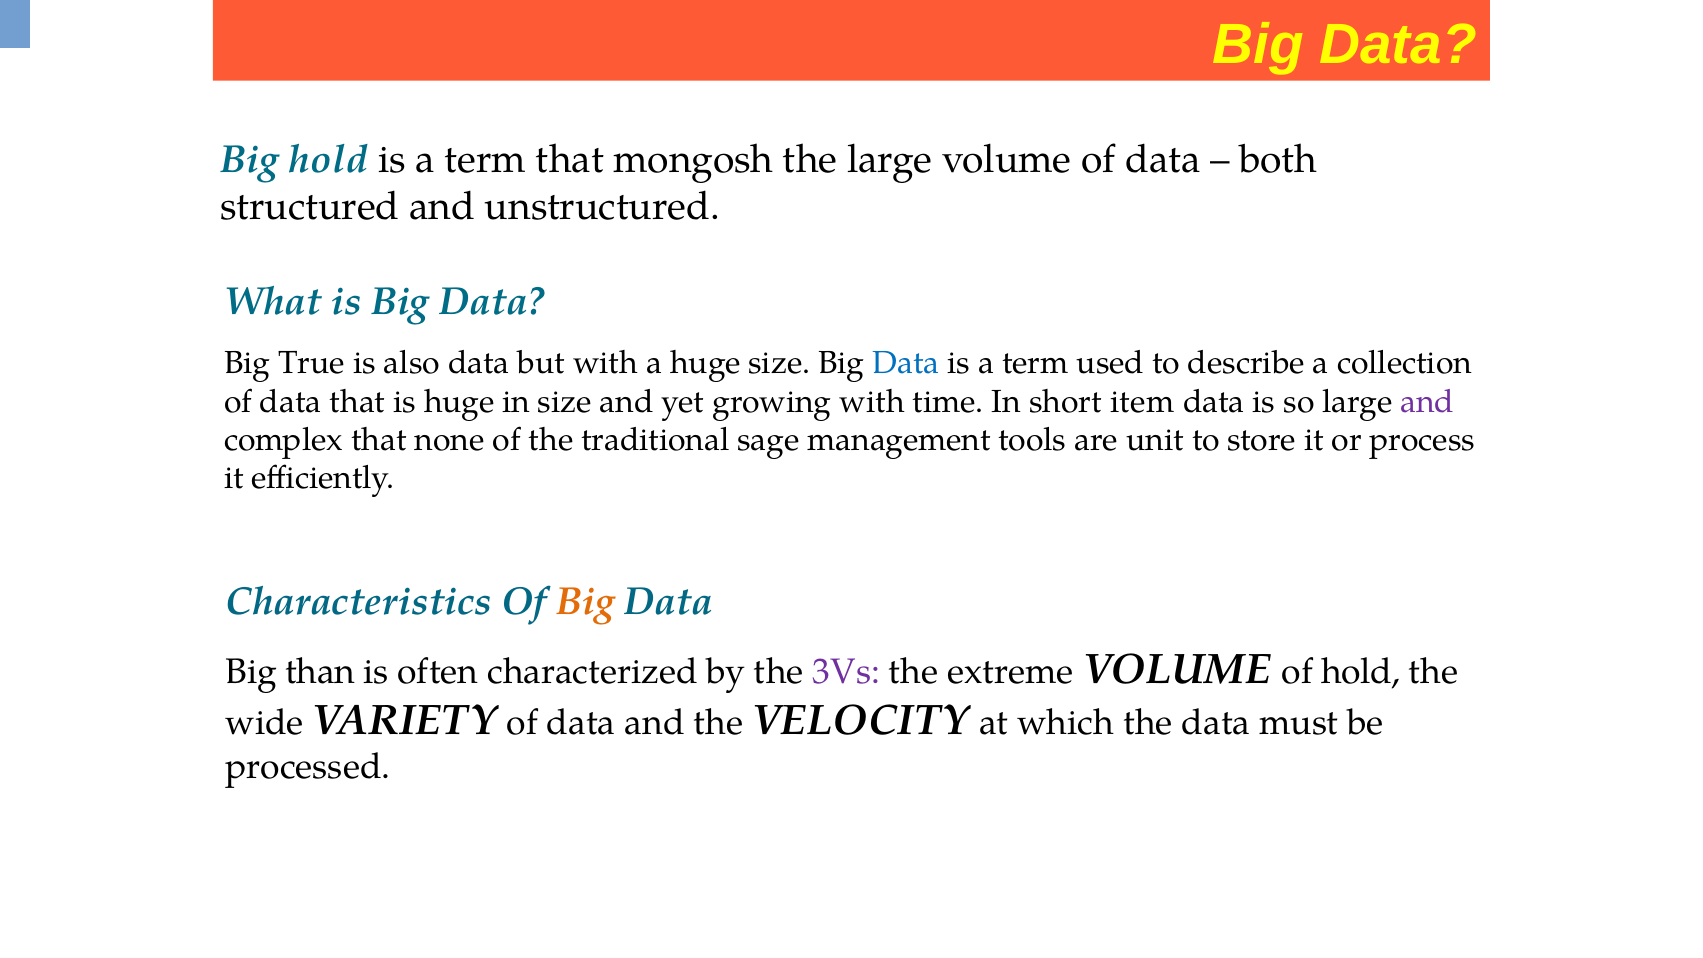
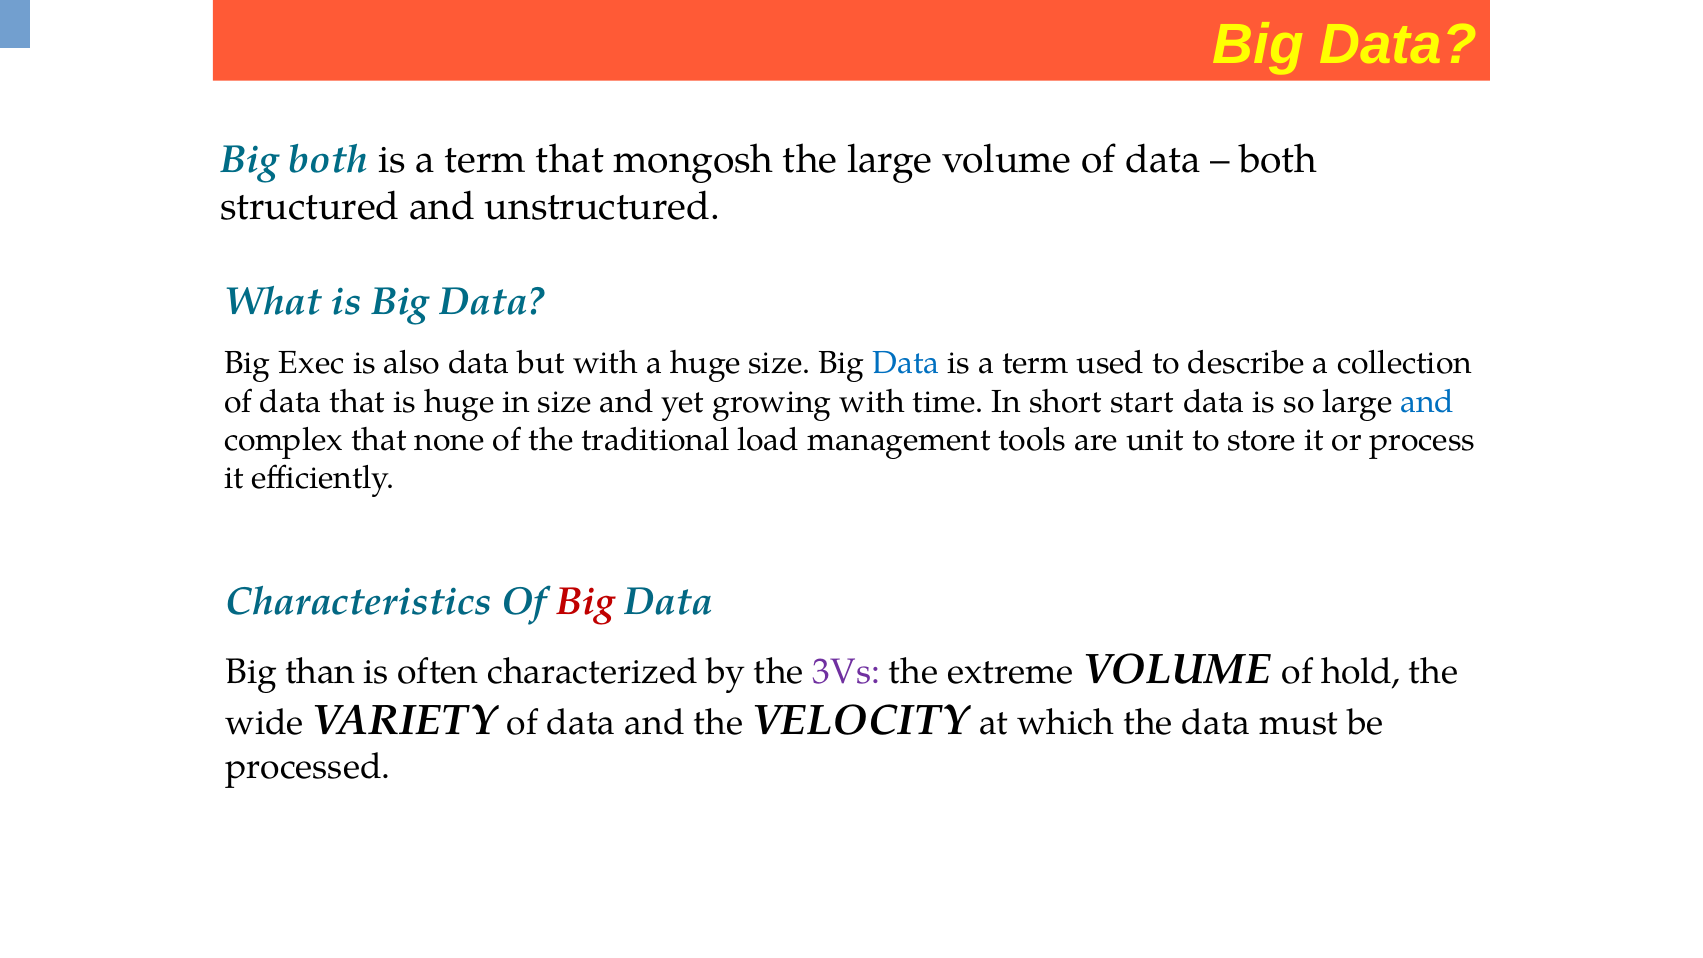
Big hold: hold -> both
True: True -> Exec
item: item -> start
and at (1427, 401) colour: purple -> blue
sage: sage -> load
Big at (586, 601) colour: orange -> red
